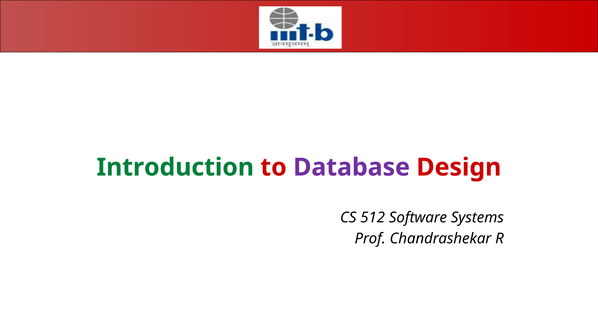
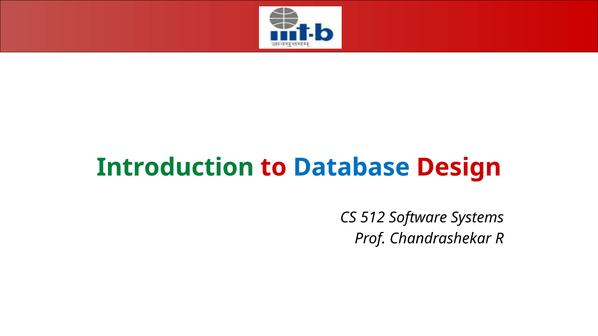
Database colour: purple -> blue
